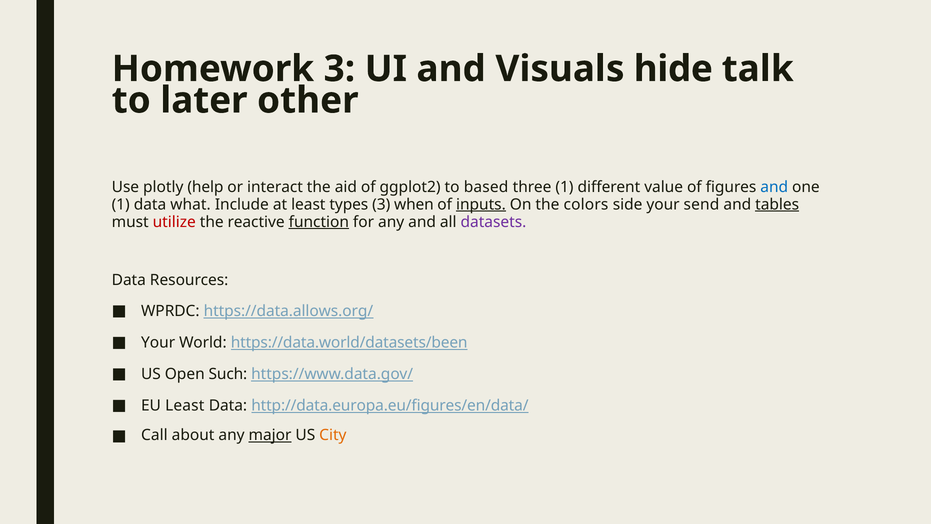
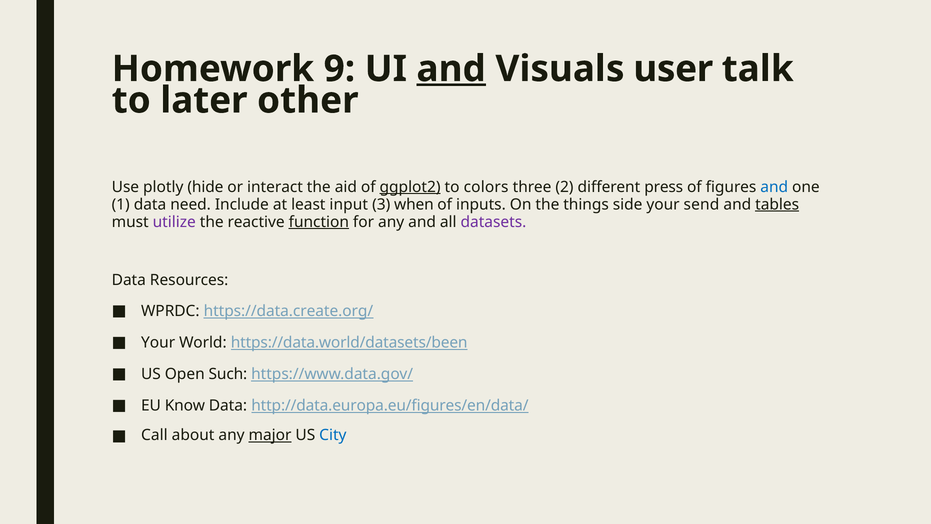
Homework 3: 3 -> 9
and at (451, 69) underline: none -> present
hide: hide -> user
help: help -> hide
ggplot2 underline: none -> present
based: based -> colors
three 1: 1 -> 2
value: value -> press
what: what -> need
types: types -> input
inputs underline: present -> none
colors: colors -> things
utilize colour: red -> purple
https://data.allows.org/: https://data.allows.org/ -> https://data.create.org/
EU Least: Least -> Know
City colour: orange -> blue
